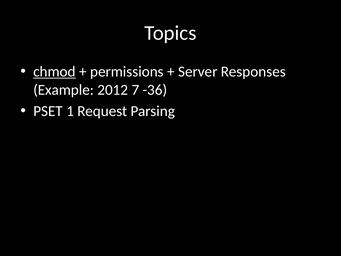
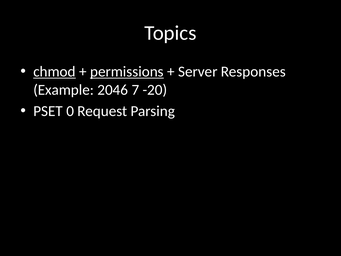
permissions underline: none -> present
2012: 2012 -> 2046
-36: -36 -> -20
1: 1 -> 0
